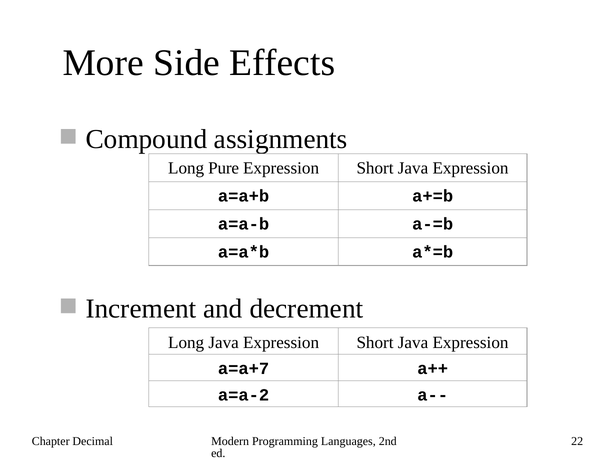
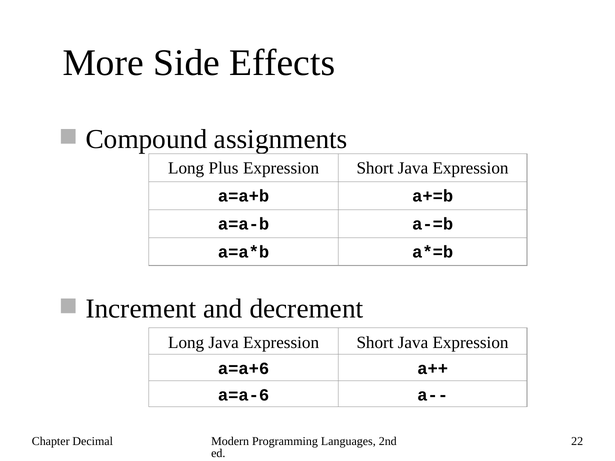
Pure: Pure -> Plus
a=a+7: a=a+7 -> a=a+6
a=a-2: a=a-2 -> a=a-6
